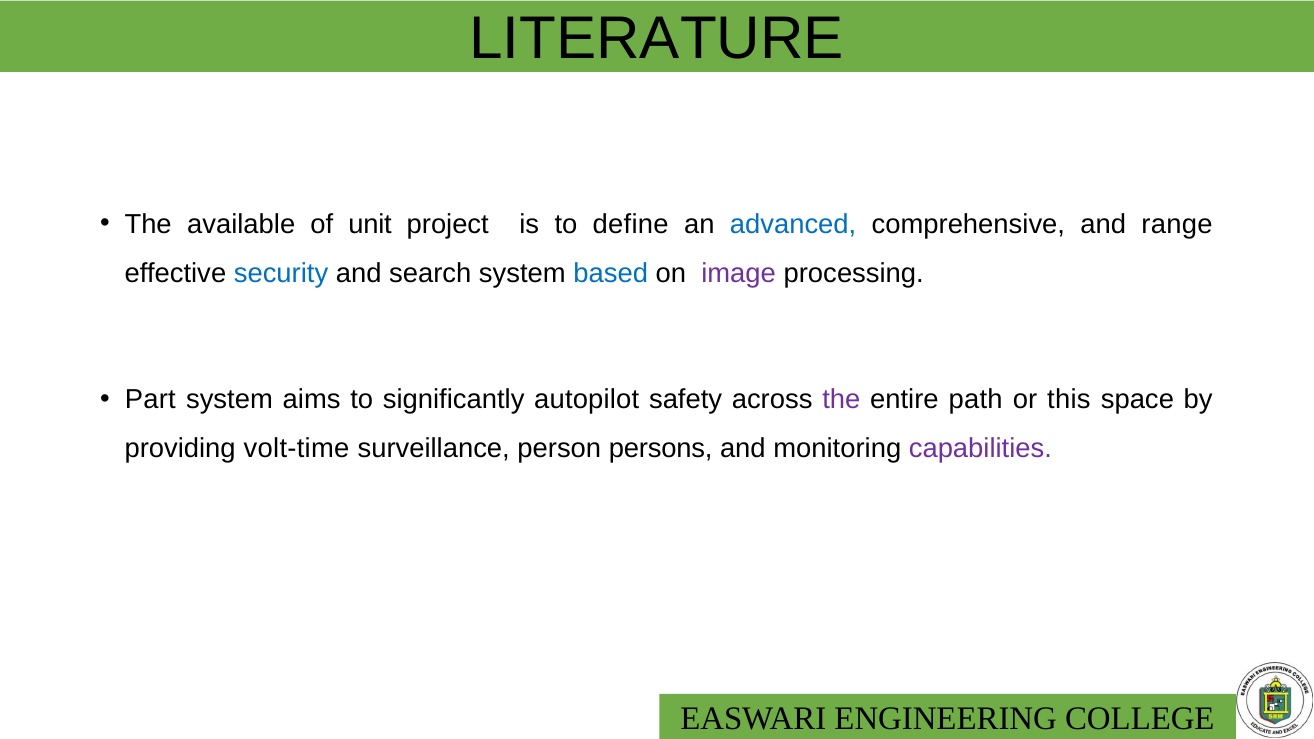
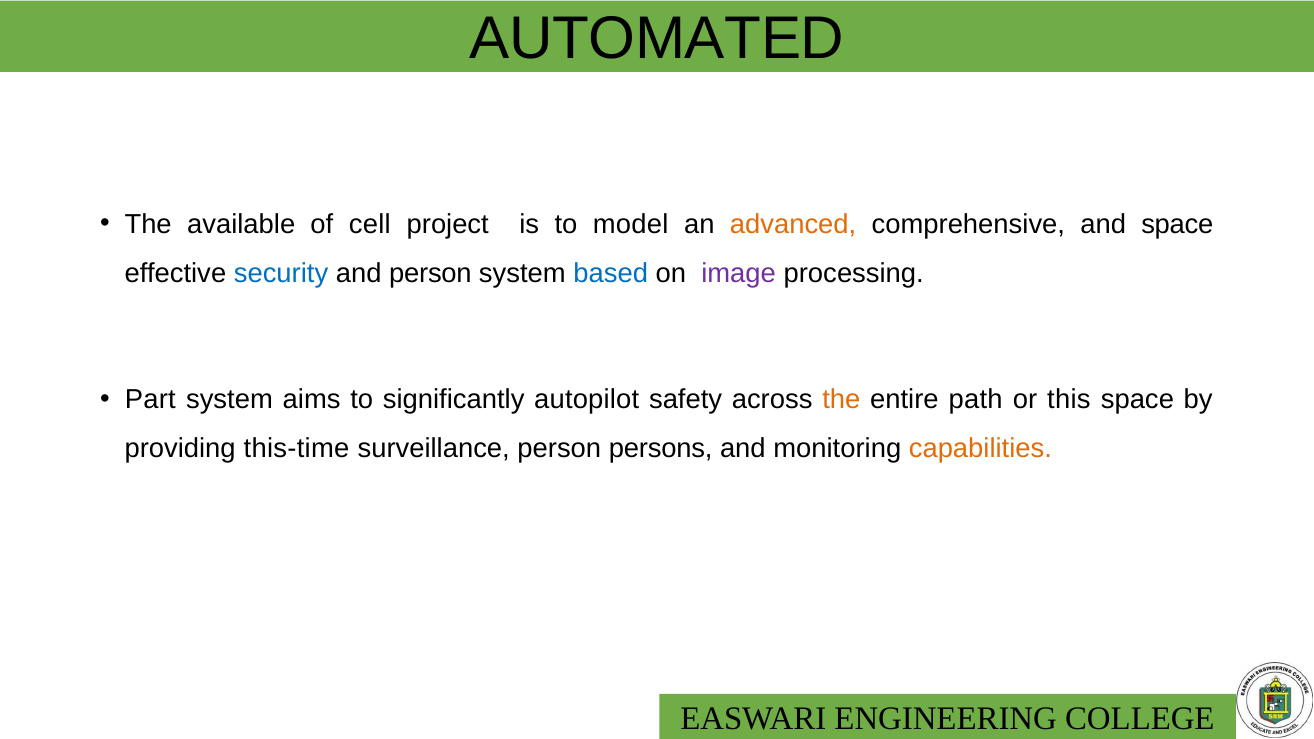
LITERATURE: LITERATURE -> AUTOMATED
unit: unit -> cell
define: define -> model
advanced colour: blue -> orange
and range: range -> space
and search: search -> person
the at (841, 400) colour: purple -> orange
volt-time: volt-time -> this-time
capabilities colour: purple -> orange
